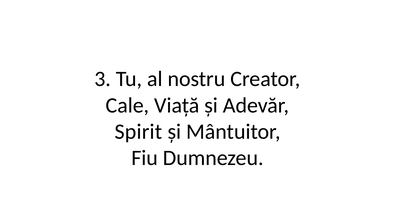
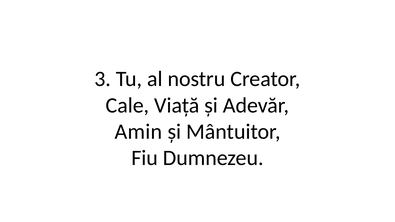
Spirit: Spirit -> Amin
